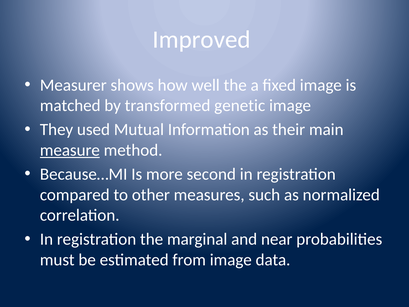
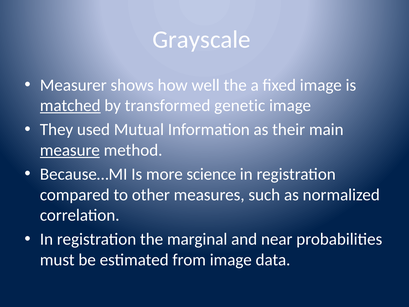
Improved: Improved -> Grayscale
matched underline: none -> present
second: second -> science
